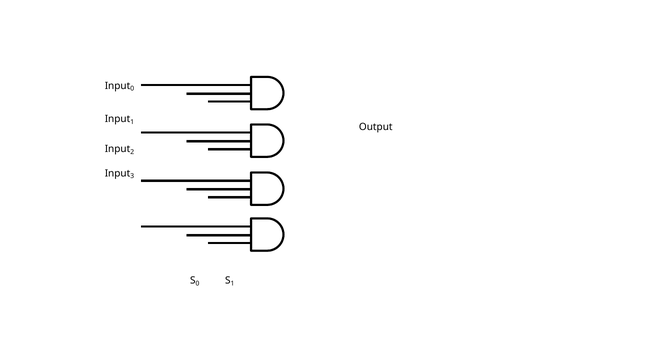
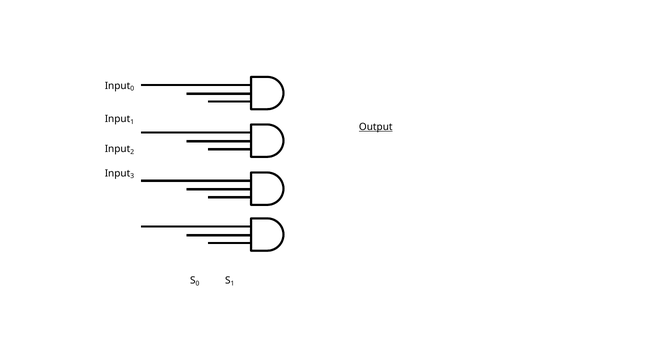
Output underline: none -> present
